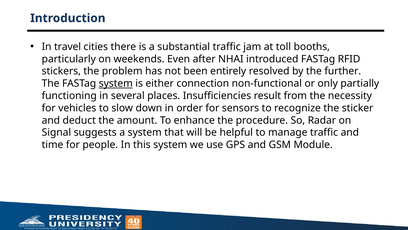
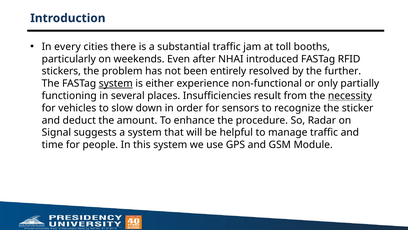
travel: travel -> every
connection: connection -> experience
necessity underline: none -> present
